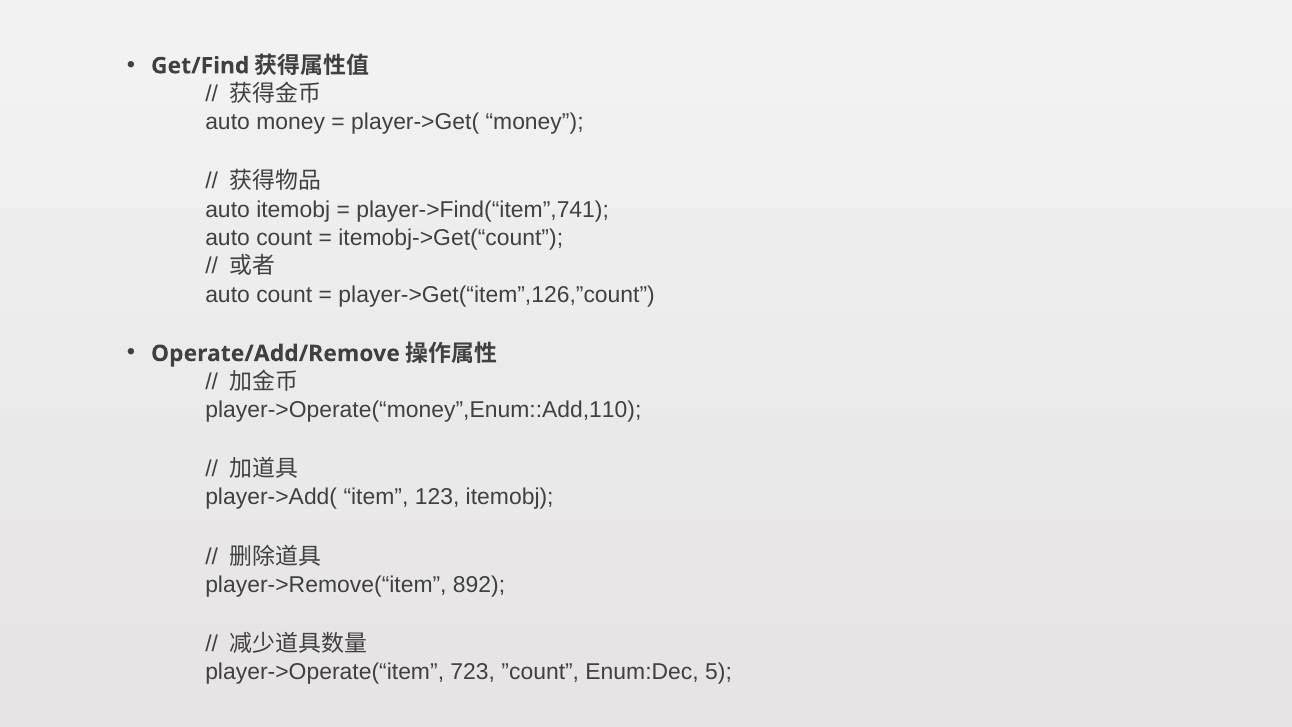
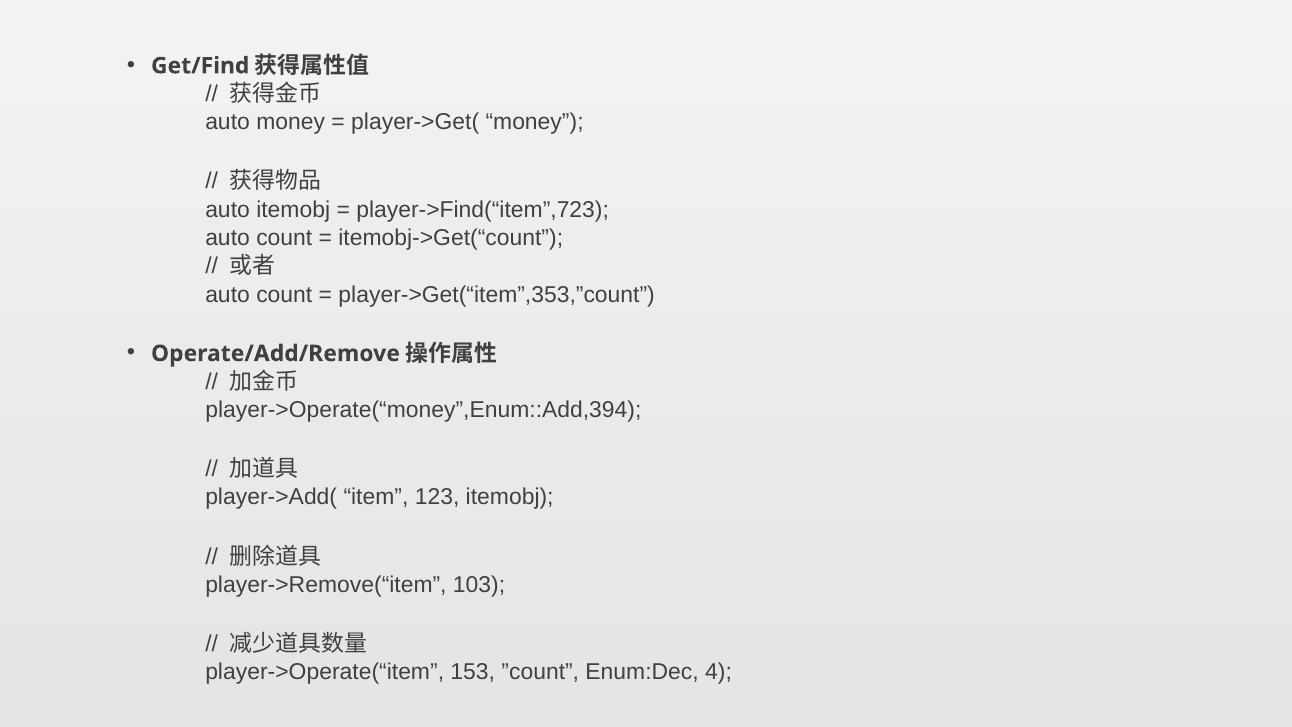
player->Find(“item”,741: player->Find(“item”,741 -> player->Find(“item”,723
player->Get(“item”,126,”count: player->Get(“item”,126,”count -> player->Get(“item”,353,”count
player->Operate(“money”,Enum::Add,110: player->Operate(“money”,Enum::Add,110 -> player->Operate(“money”,Enum::Add,394
892: 892 -> 103
723: 723 -> 153
5: 5 -> 4
